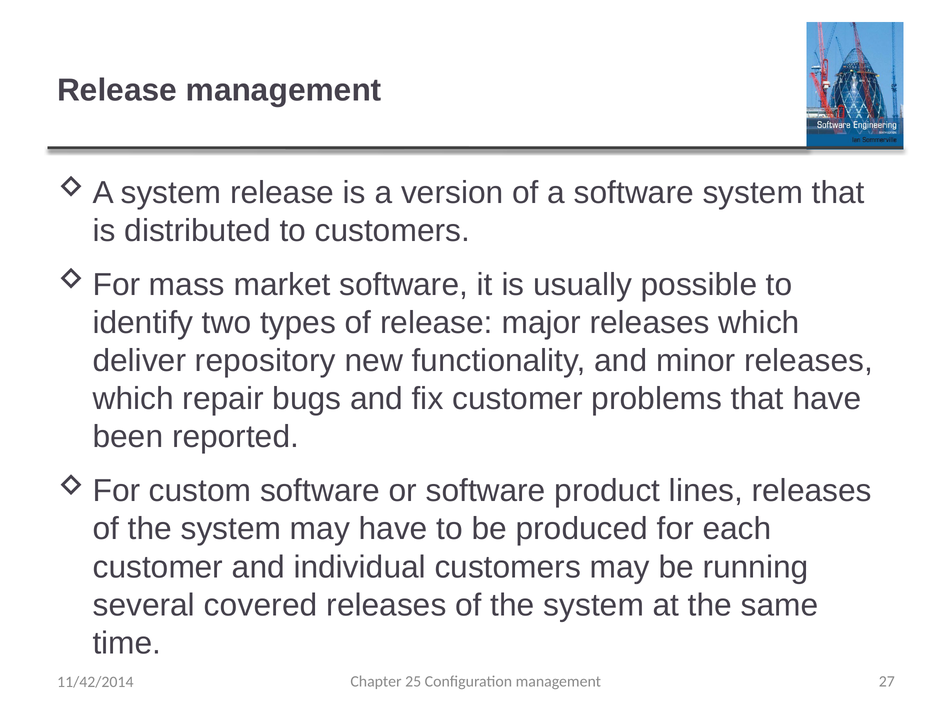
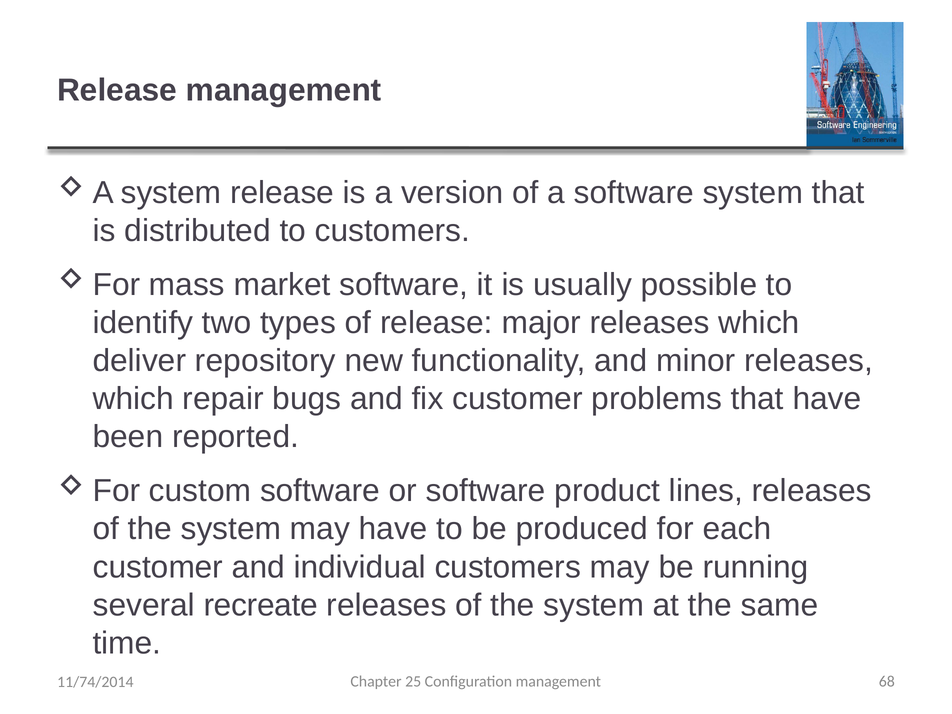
covered: covered -> recreate
27: 27 -> 68
11/42/2014: 11/42/2014 -> 11/74/2014
